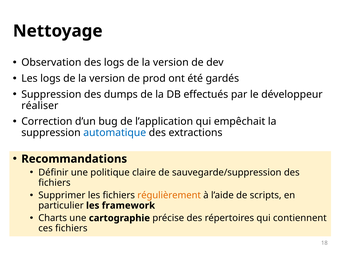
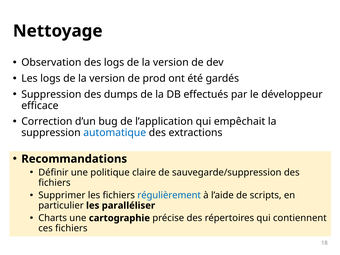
réaliser: réaliser -> efficace
régulièrement colour: orange -> blue
framework: framework -> paralléliser
